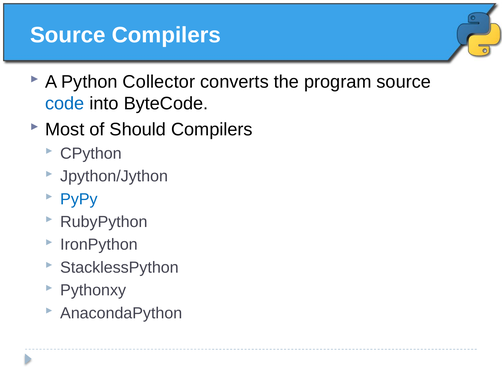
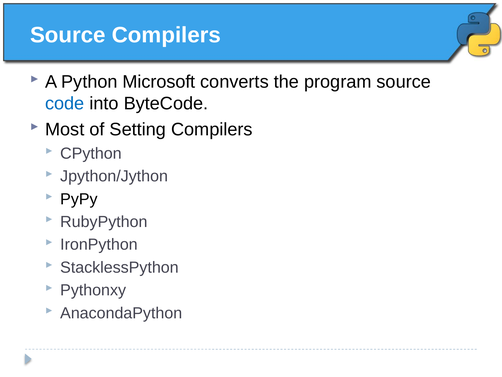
Collector: Collector -> Microsoft
Should: Should -> Setting
PyPy colour: blue -> black
